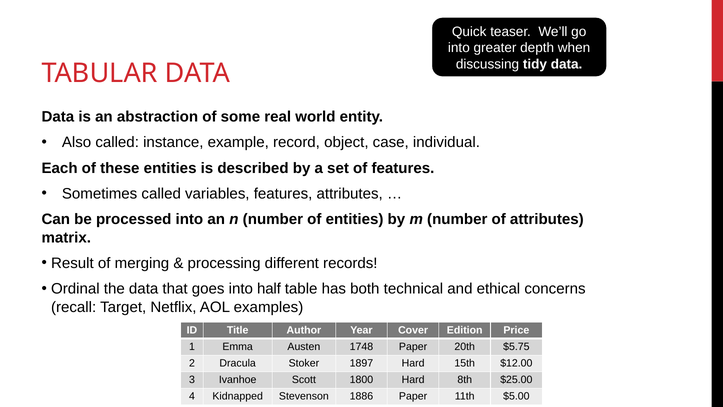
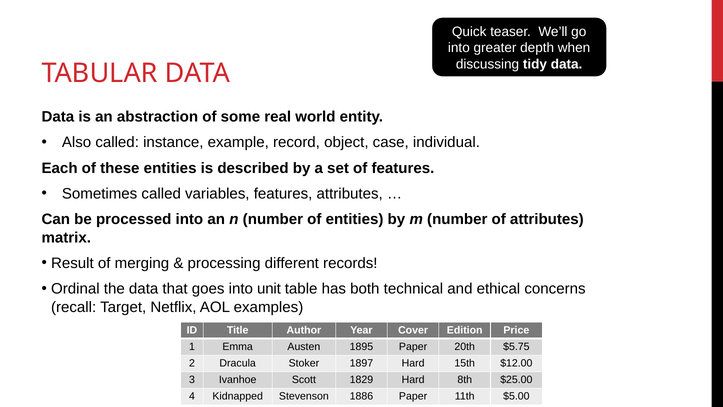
half: half -> unit
1748: 1748 -> 1895
1800: 1800 -> 1829
